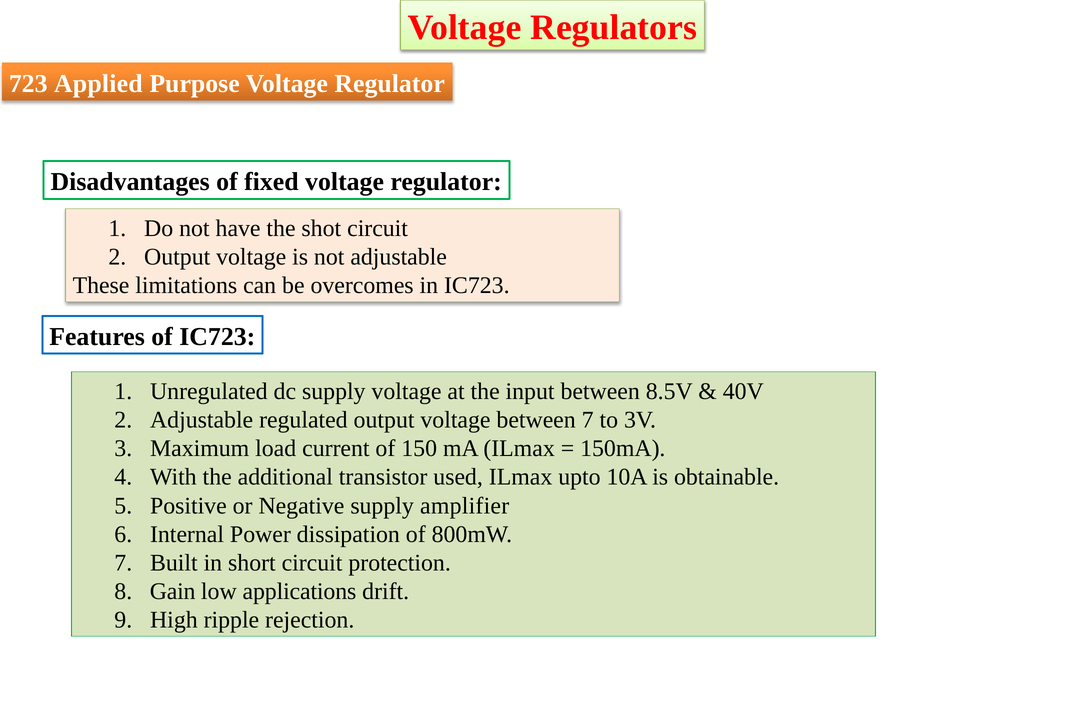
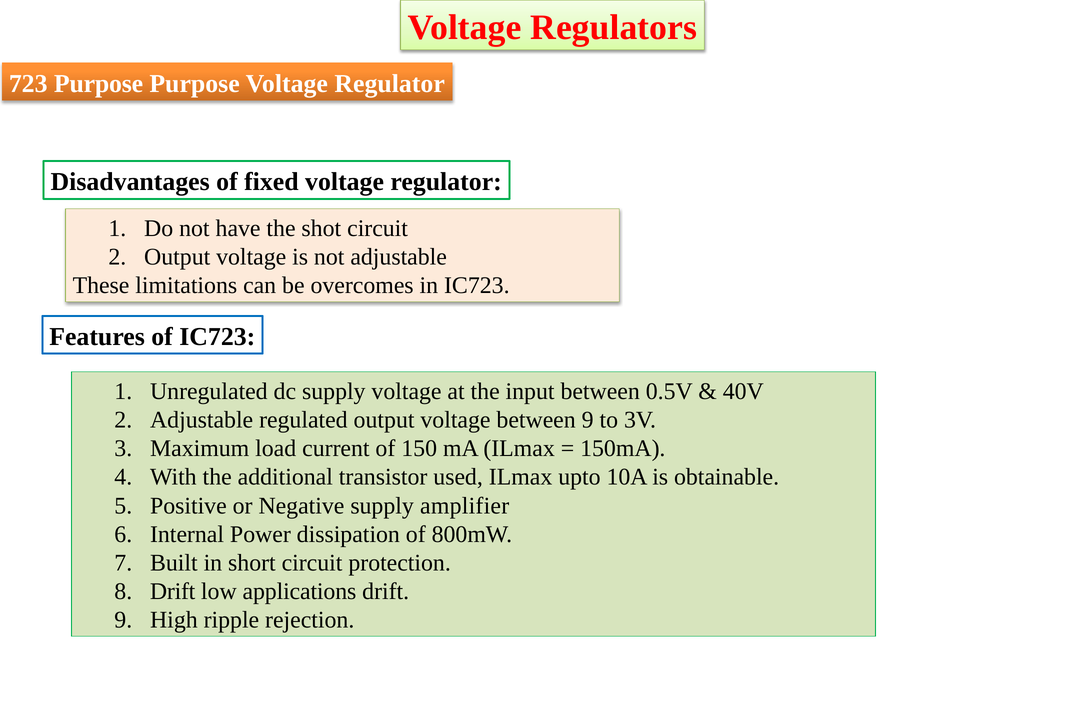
723 Applied: Applied -> Purpose
8.5V: 8.5V -> 0.5V
between 7: 7 -> 9
Gain at (173, 591): Gain -> Drift
